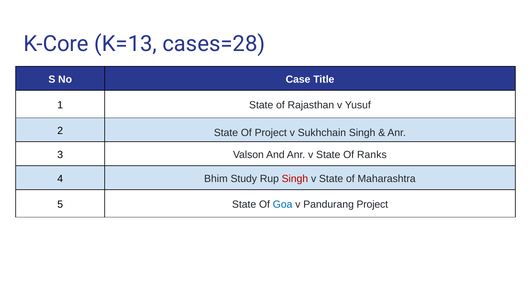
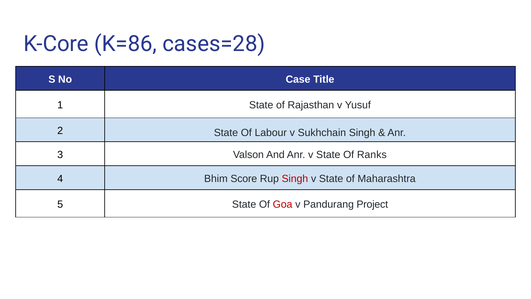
K=13: K=13 -> K=86
Of Project: Project -> Labour
Study: Study -> Score
Goa colour: blue -> red
